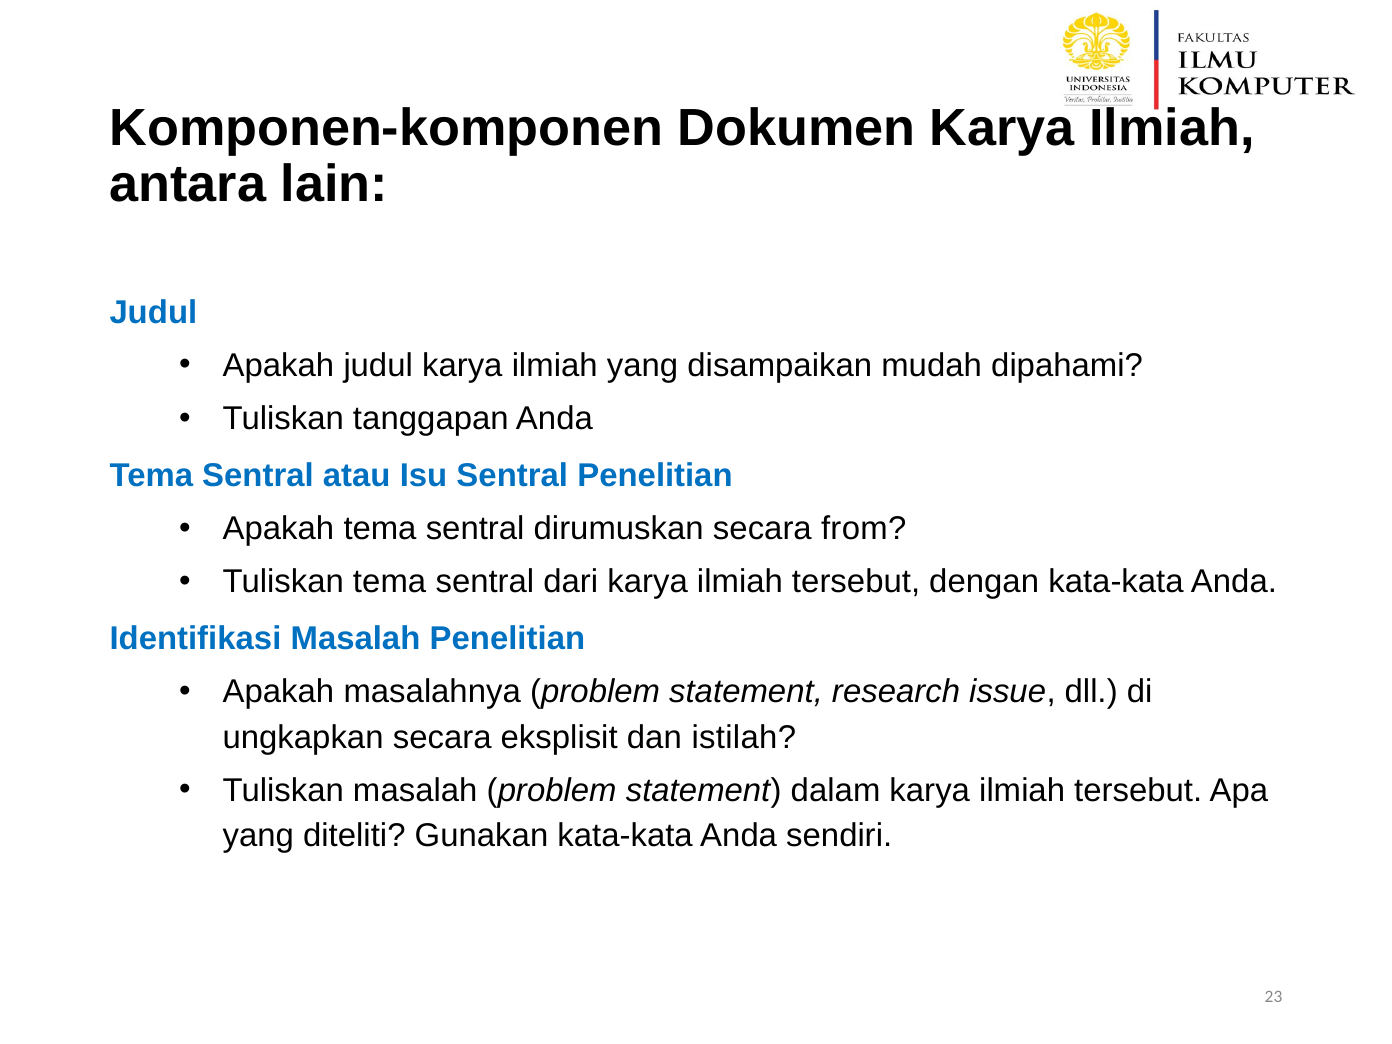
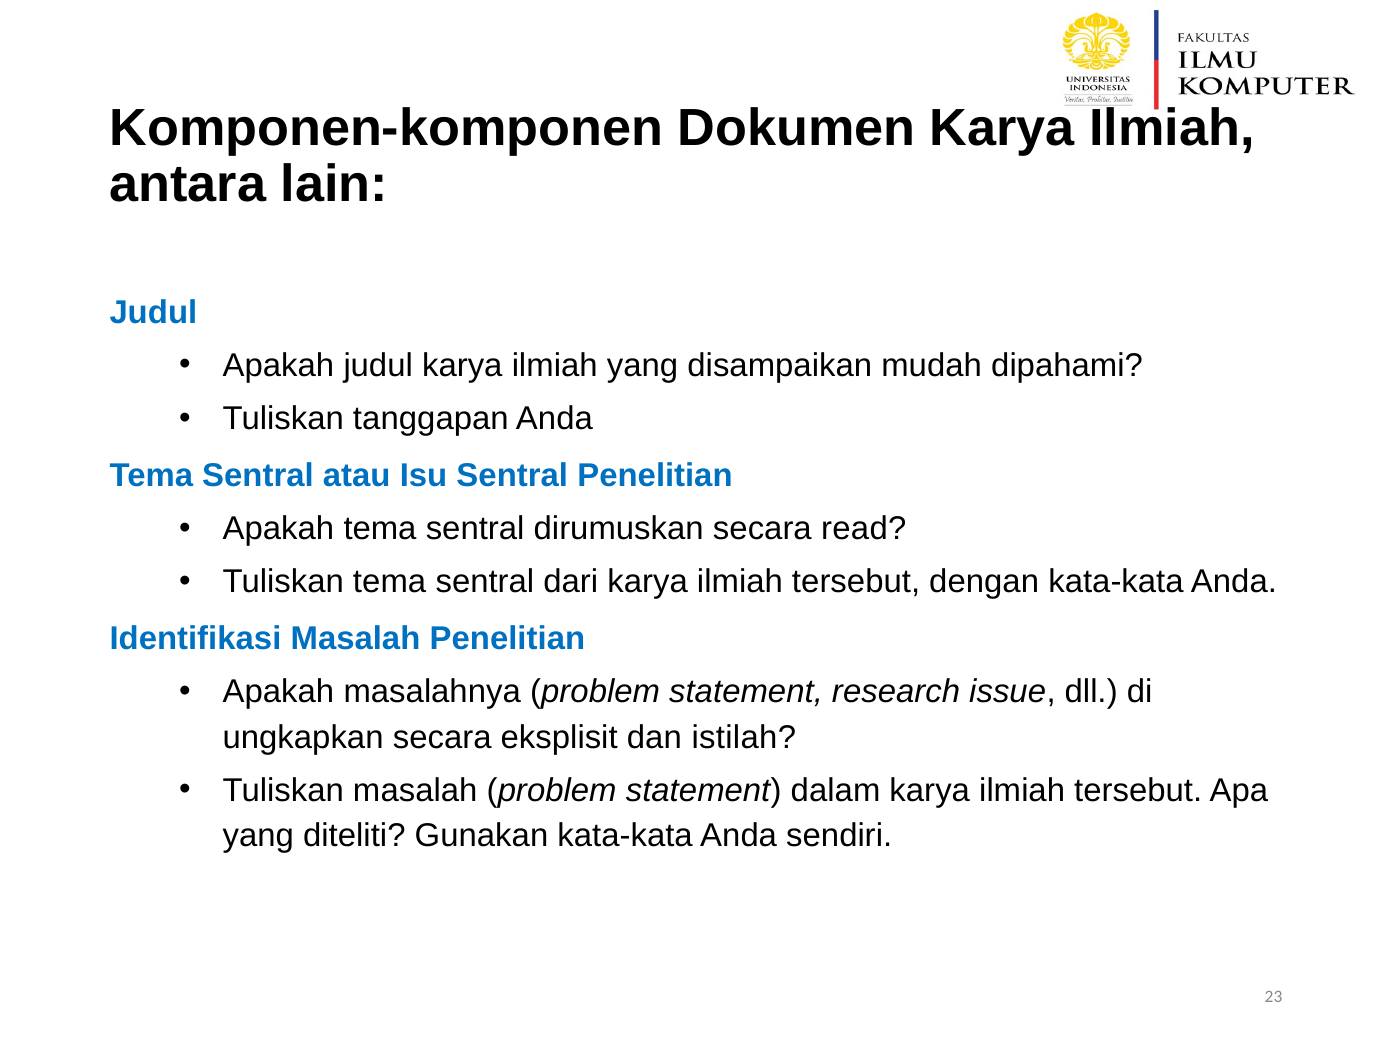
from: from -> read
